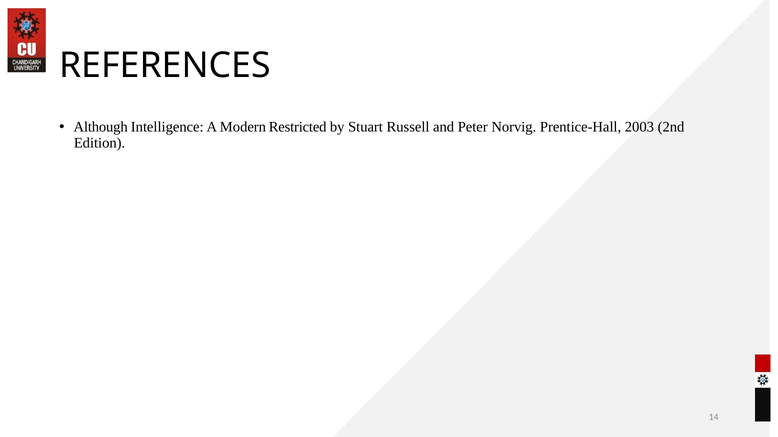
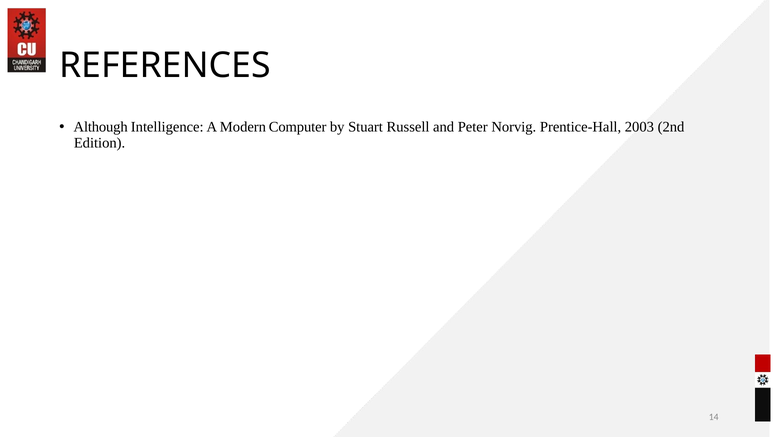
Restricted: Restricted -> Computer
